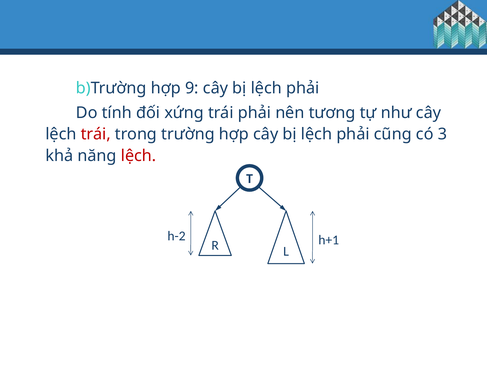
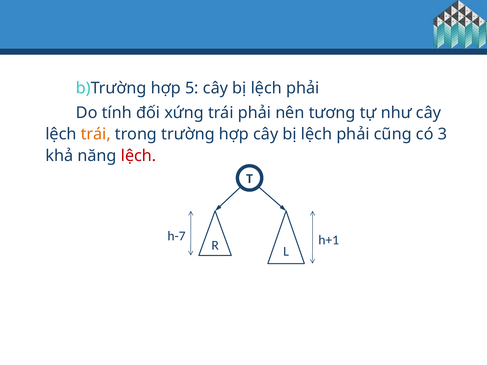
9: 9 -> 5
trái at (96, 134) colour: red -> orange
h-2: h-2 -> h-7
